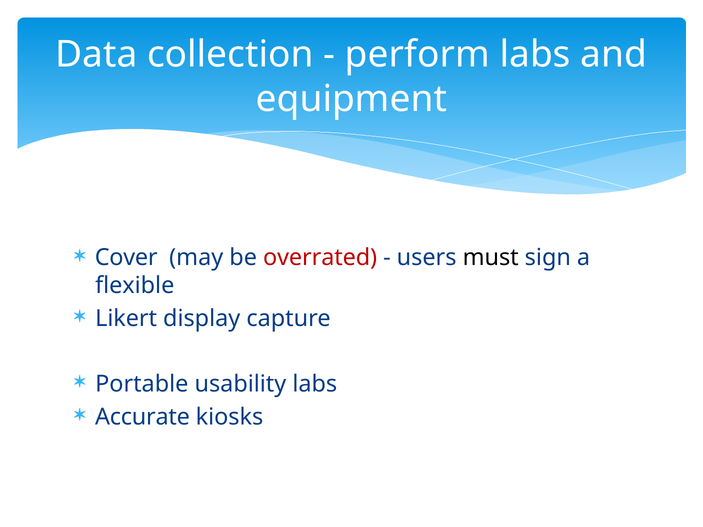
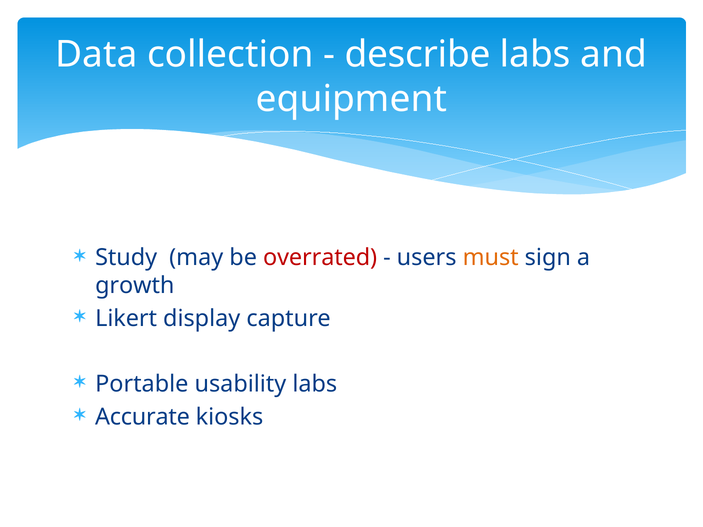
perform: perform -> describe
Cover: Cover -> Study
must colour: black -> orange
flexible: flexible -> growth
